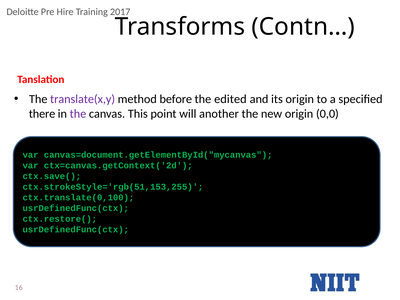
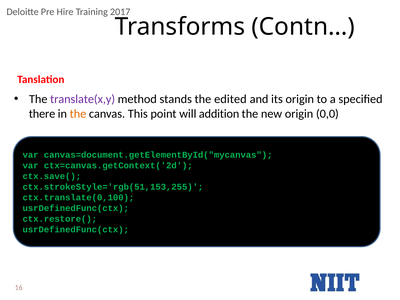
before: before -> stands
the at (78, 114) colour: purple -> orange
another: another -> addition
